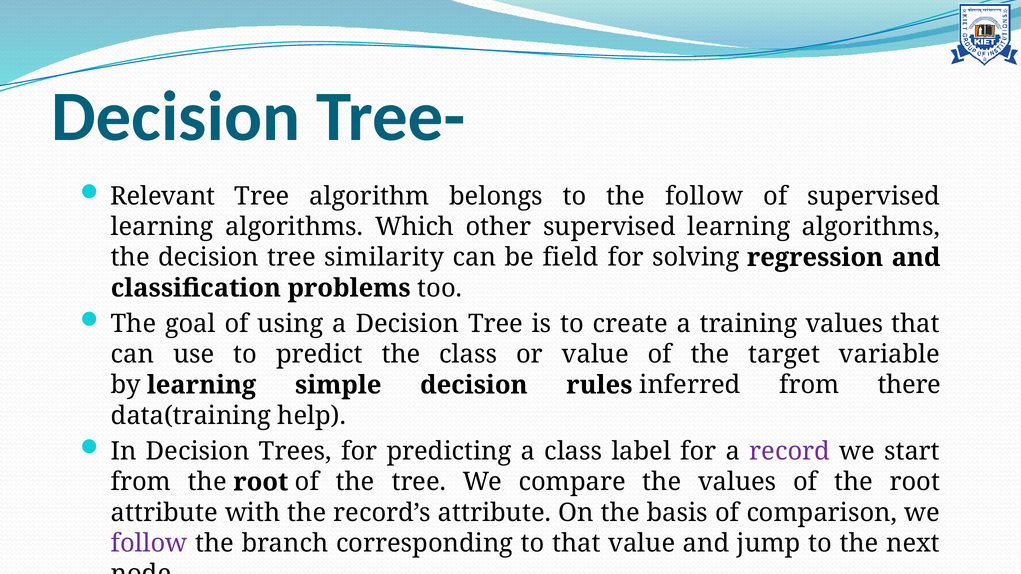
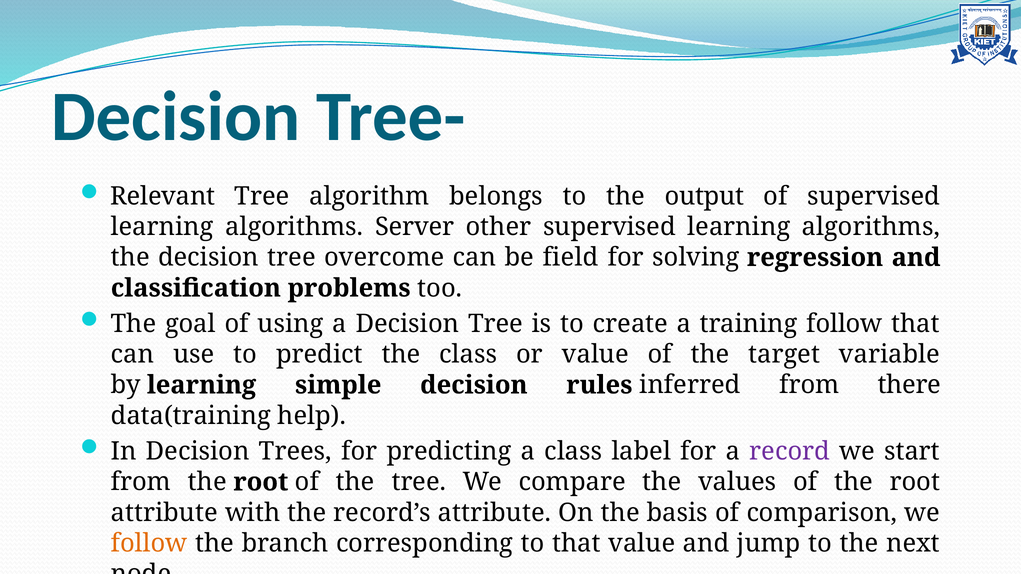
the follow: follow -> output
Which: Which -> Server
similarity: similarity -> overcome
training values: values -> follow
follow at (149, 544) colour: purple -> orange
